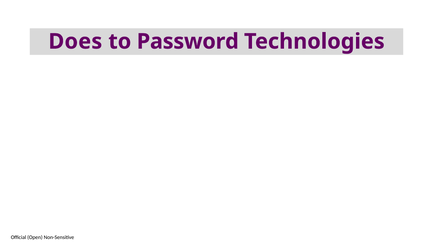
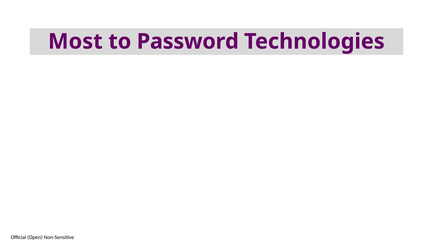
Does: Does -> Most
